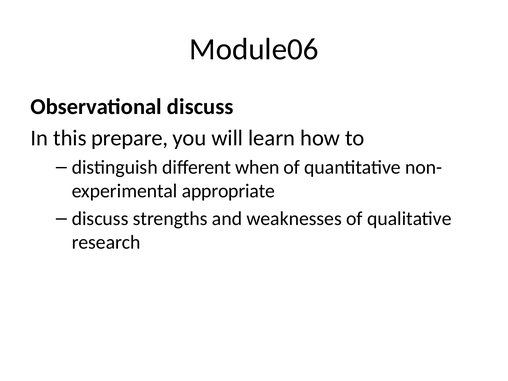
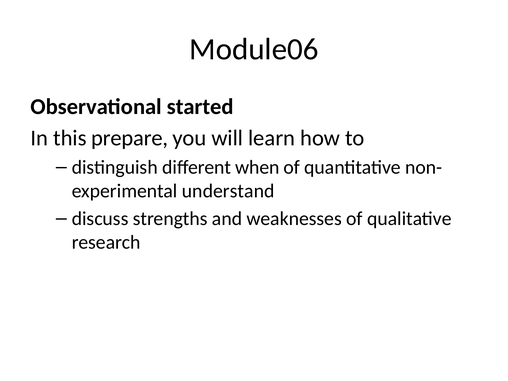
Observational discuss: discuss -> started
appropriate: appropriate -> understand
